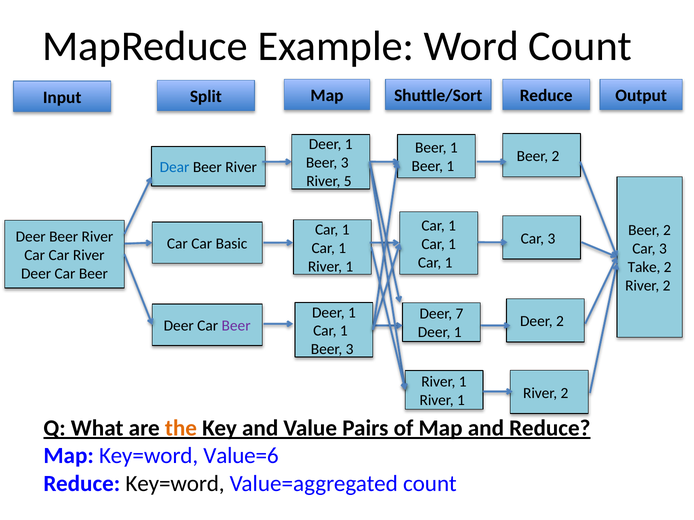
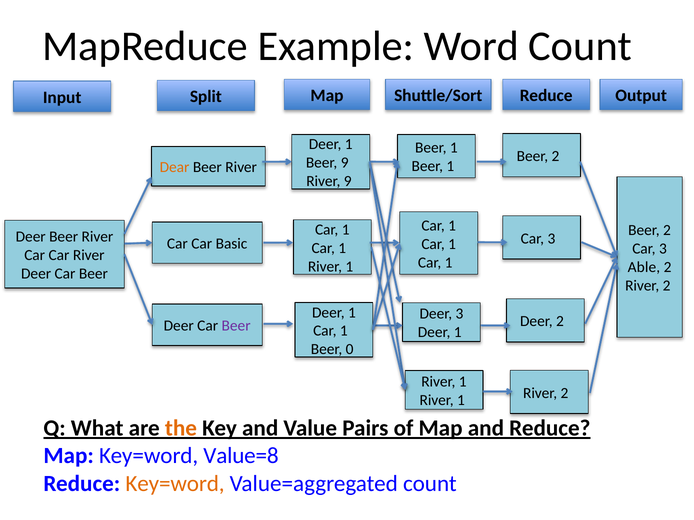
3 at (345, 163): 3 -> 9
Dear colour: blue -> orange
River 5: 5 -> 9
Take: Take -> Able
Deer 7: 7 -> 3
3 at (350, 350): 3 -> 0
Value=6: Value=6 -> Value=8
Key=word at (175, 484) colour: black -> orange
